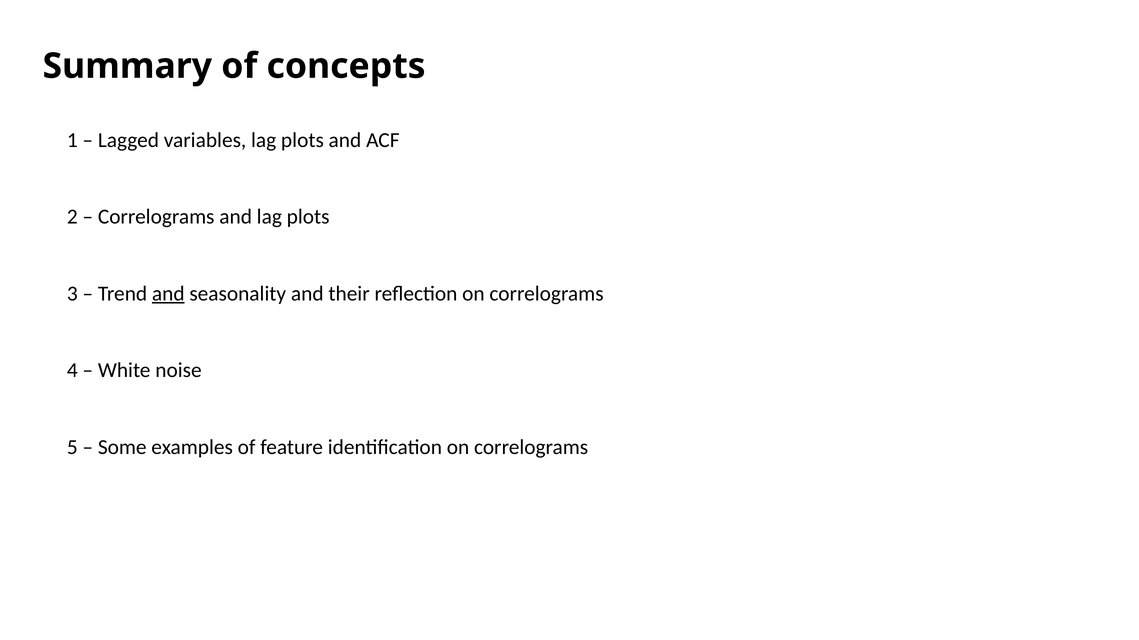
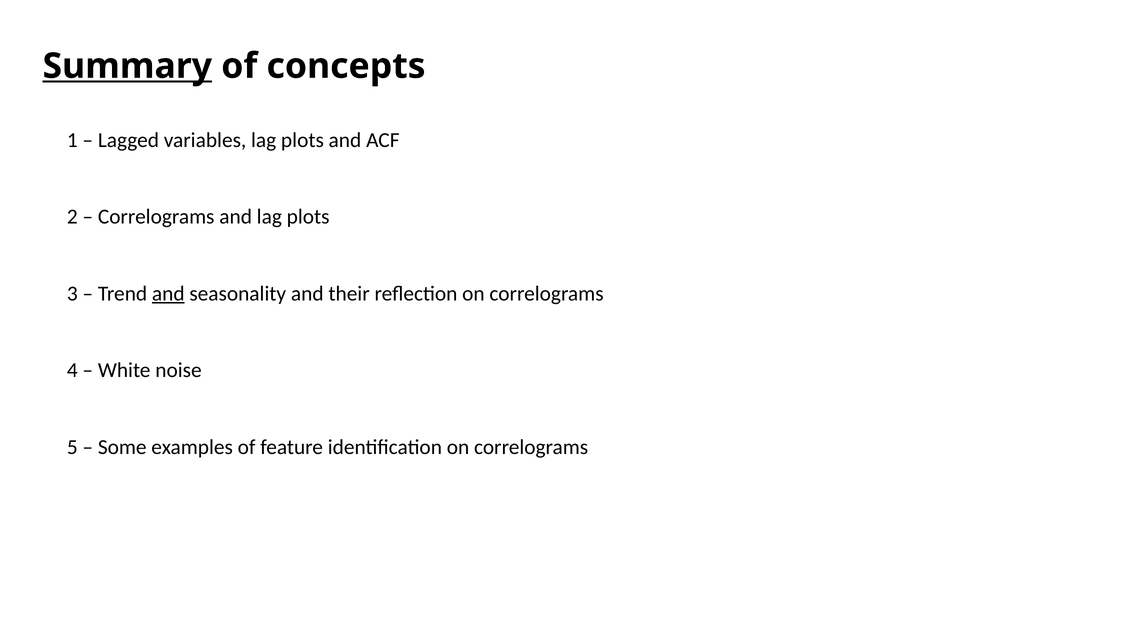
Summary underline: none -> present
